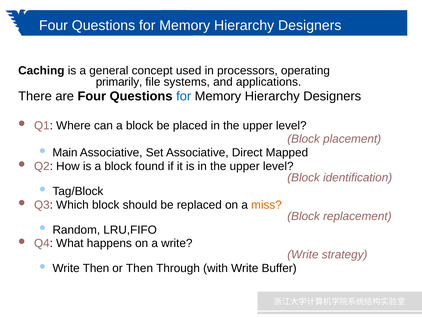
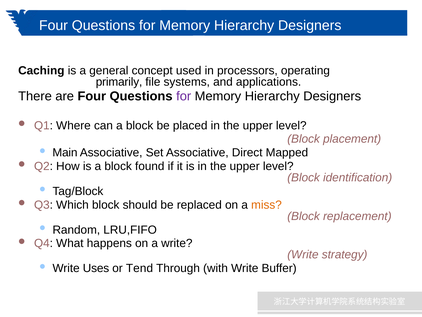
for at (184, 96) colour: blue -> purple
Write Then: Then -> Uses
or Then: Then -> Tend
